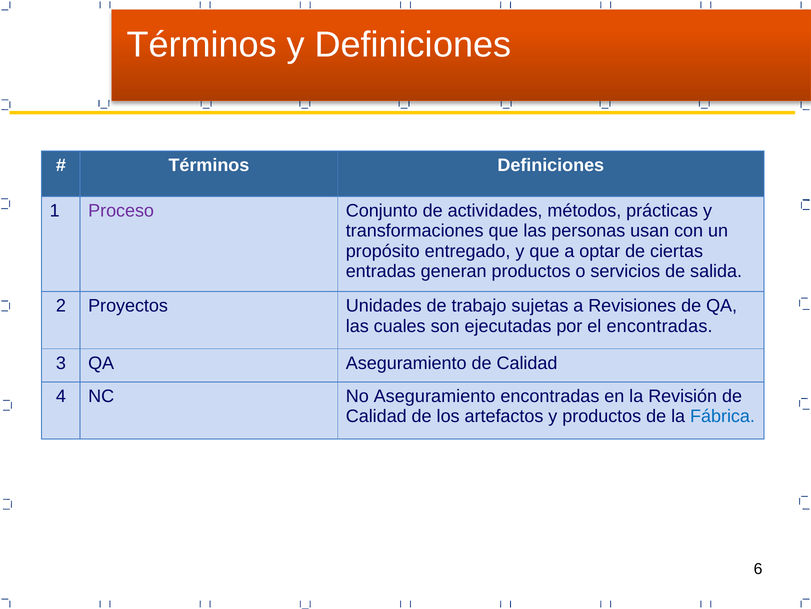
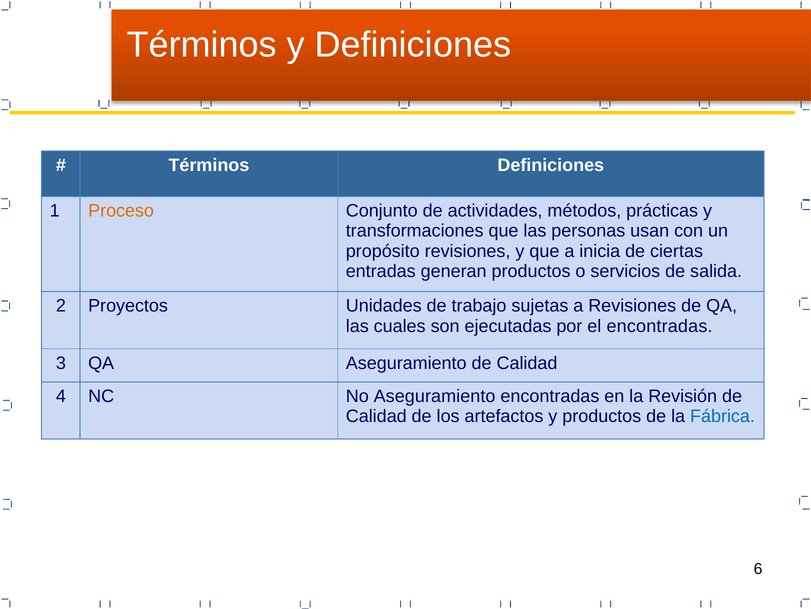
Proceso colour: purple -> orange
propósito entregado: entregado -> revisiones
optar: optar -> inicia
